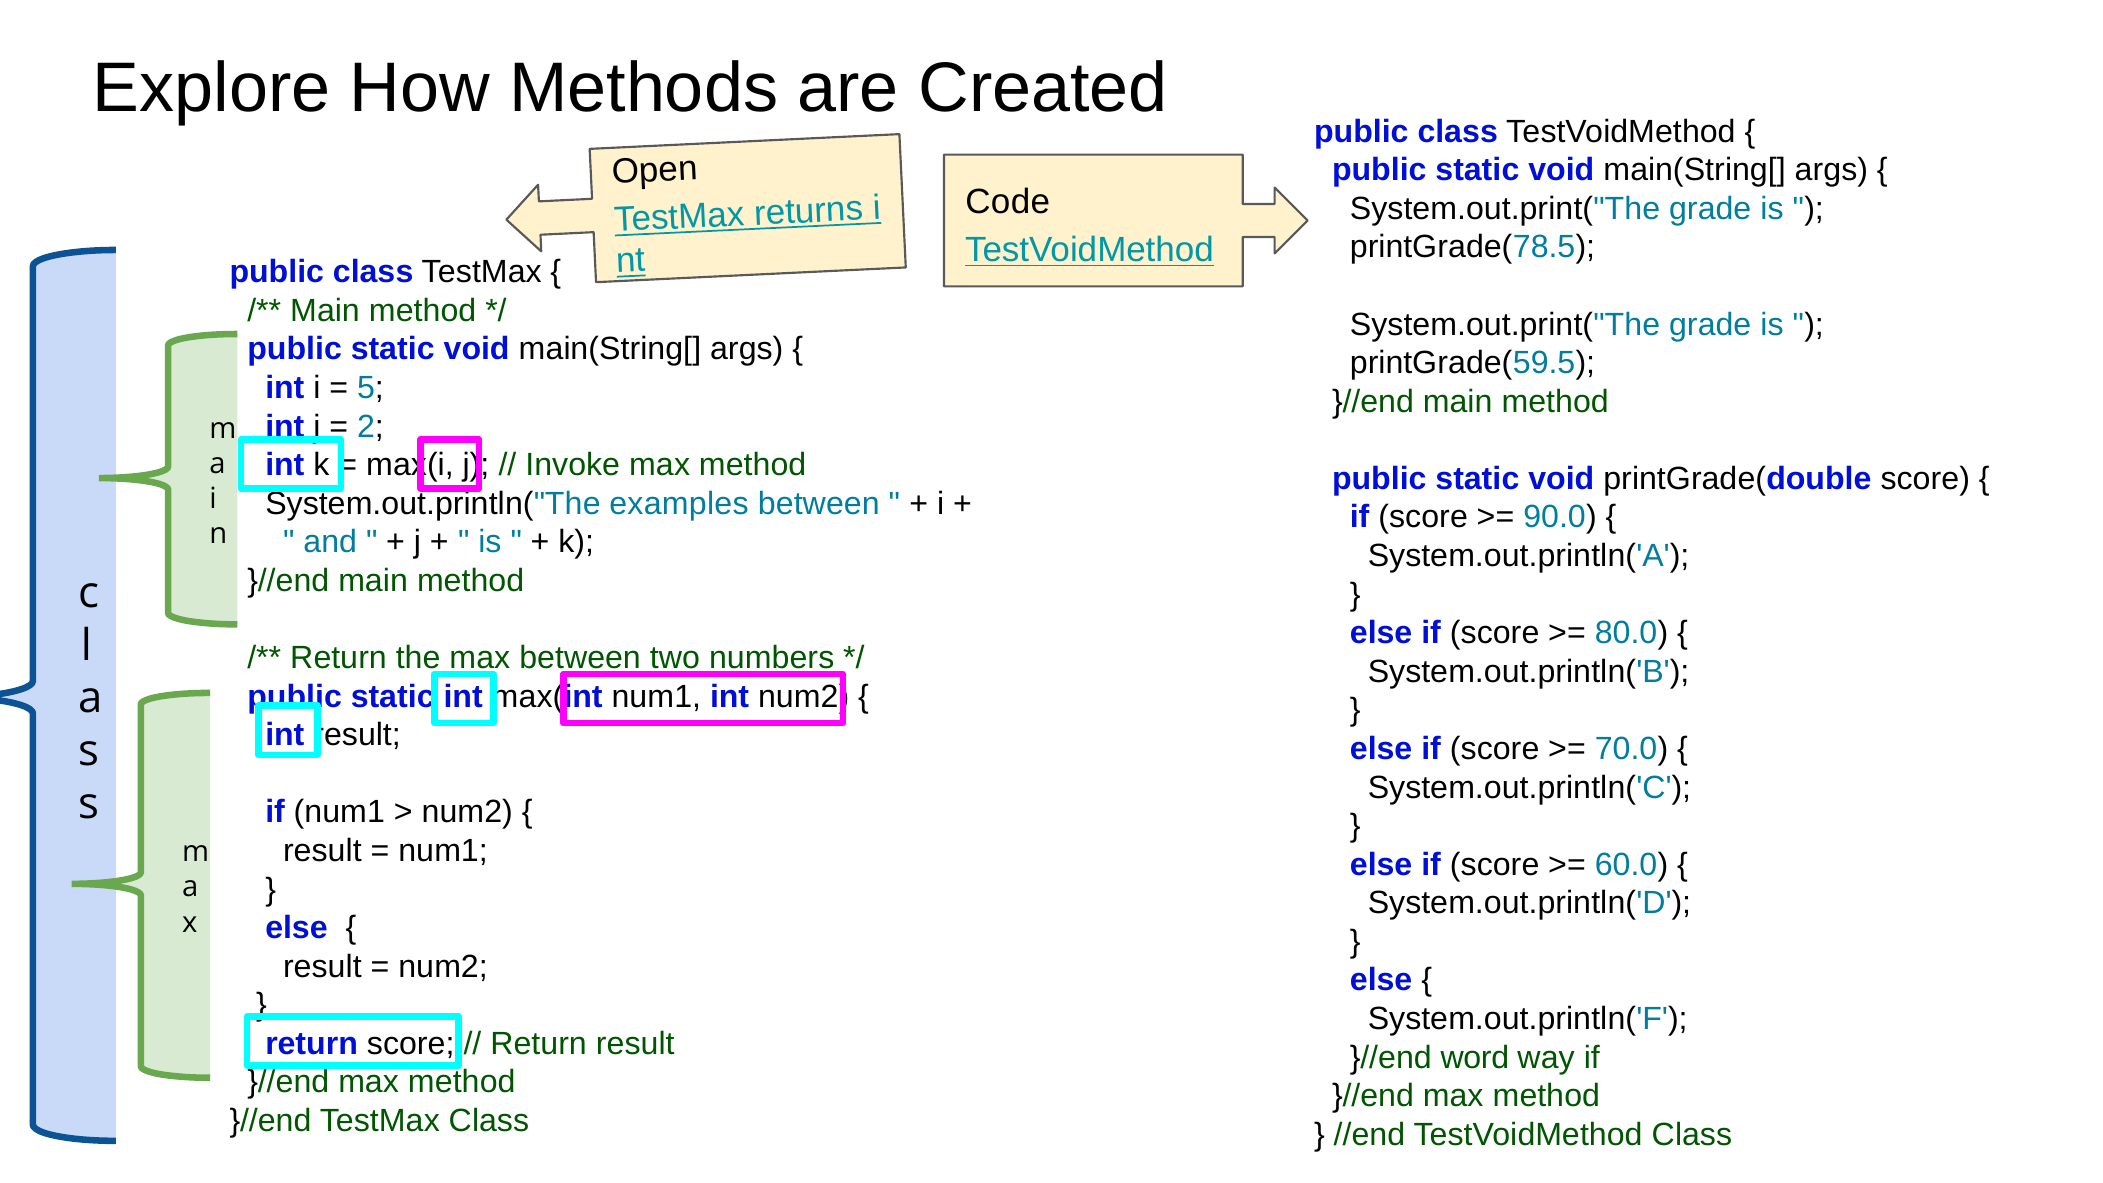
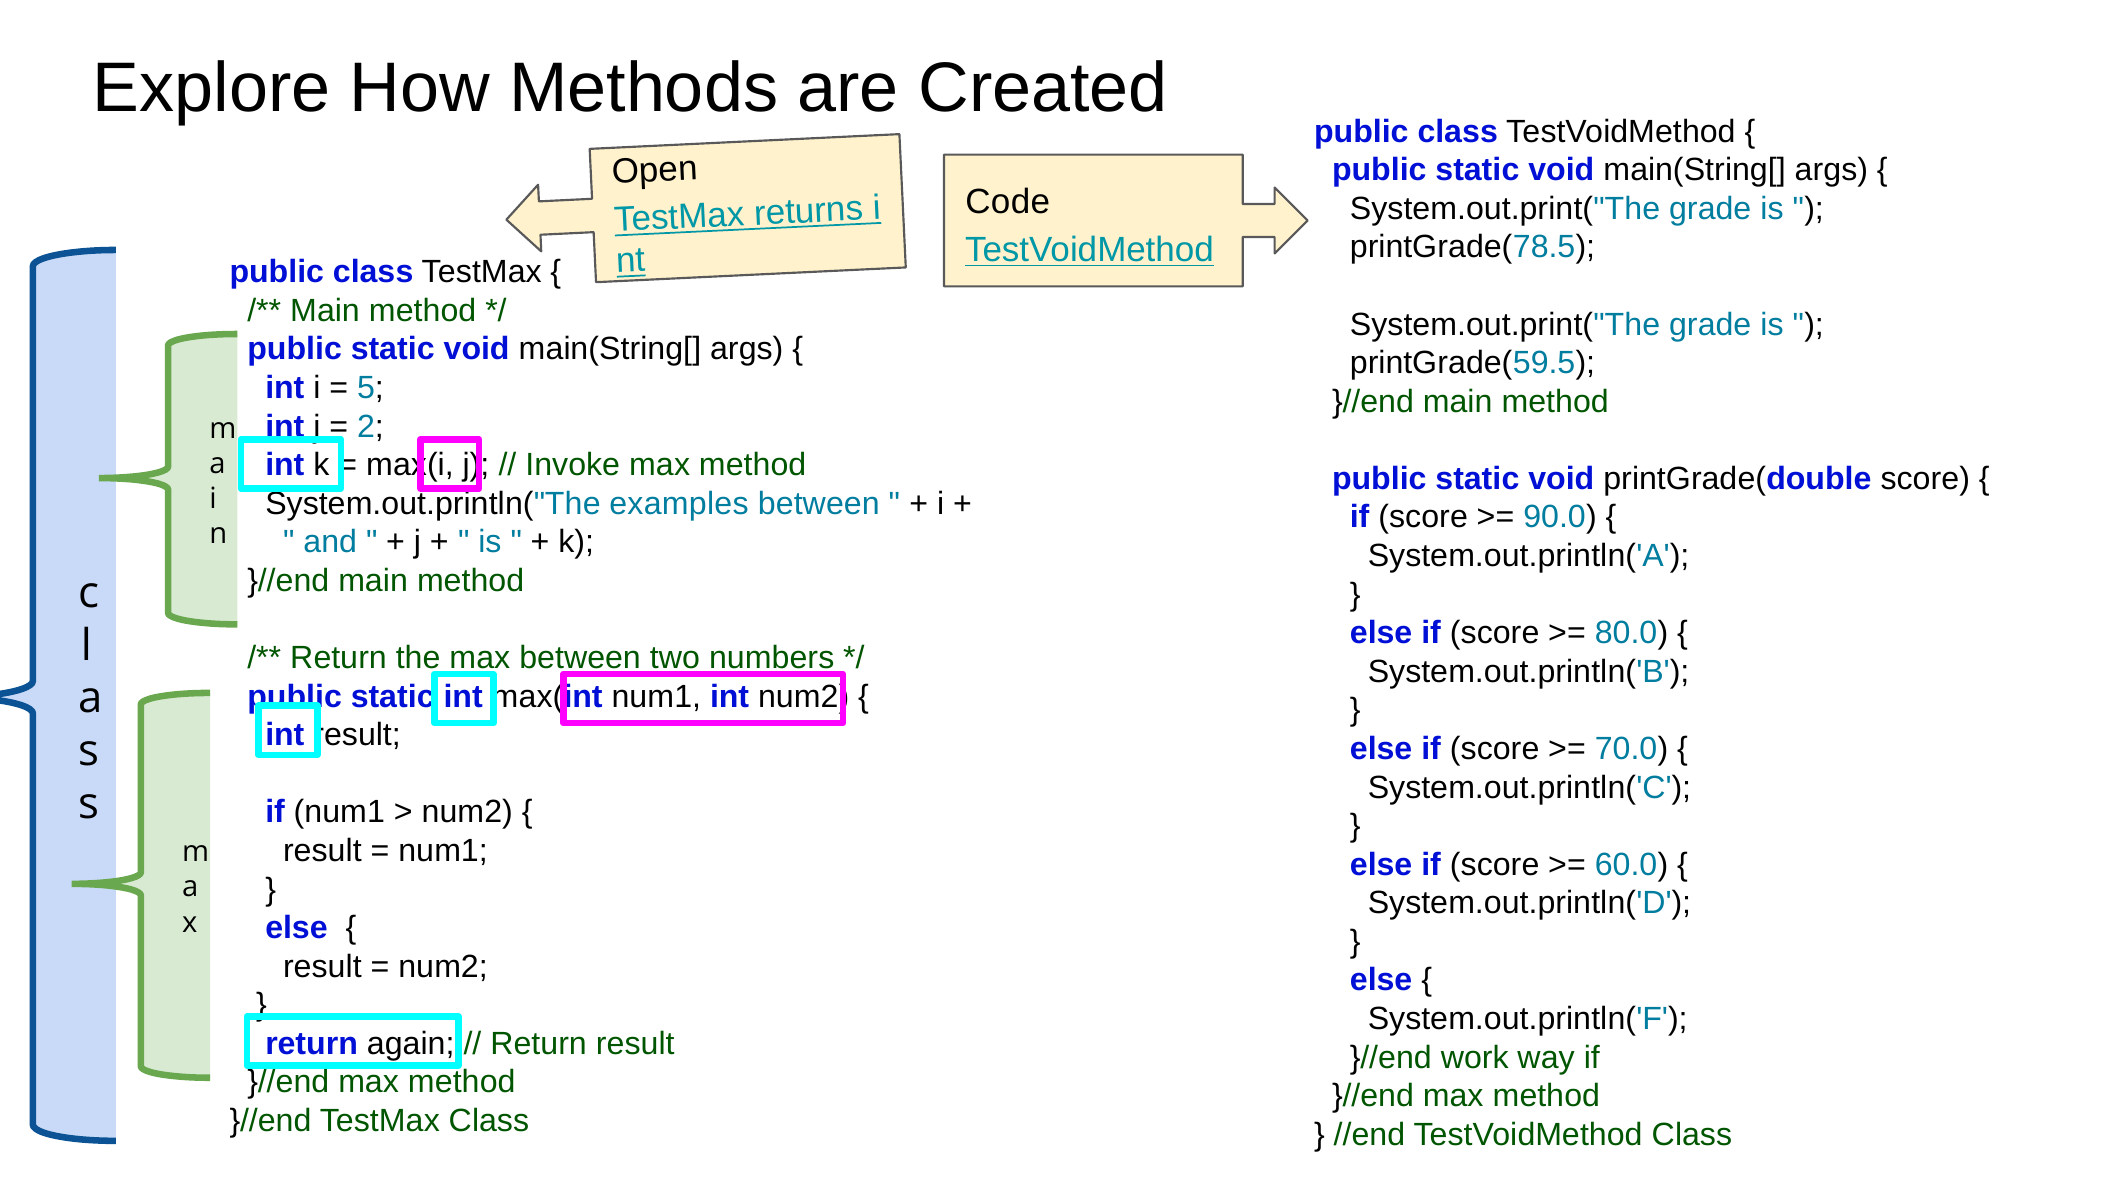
return score: score -> again
word: word -> work
